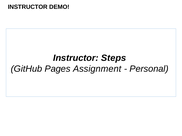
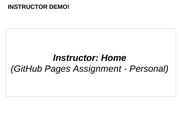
Steps: Steps -> Home
